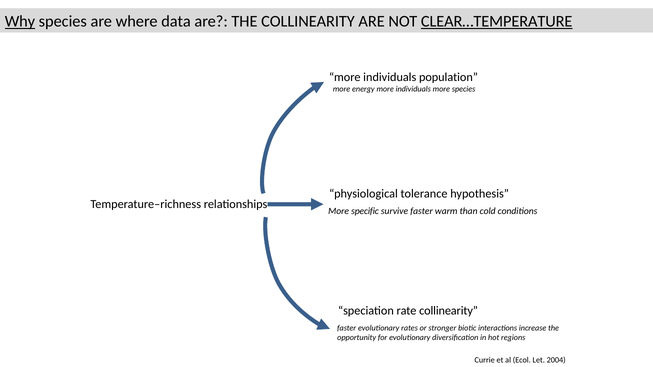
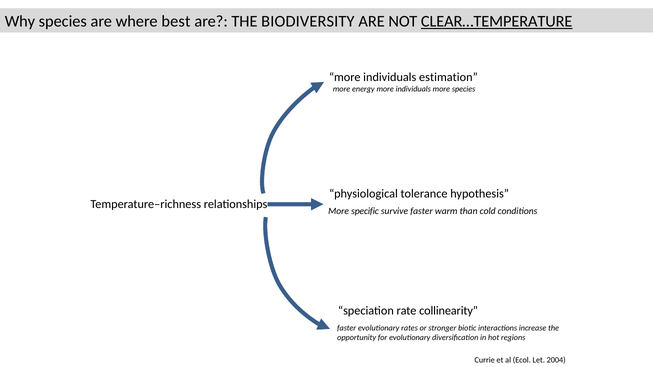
Why underline: present -> none
data: data -> best
THE COLLINEARITY: COLLINEARITY -> BIODIVERSITY
population: population -> estimation
